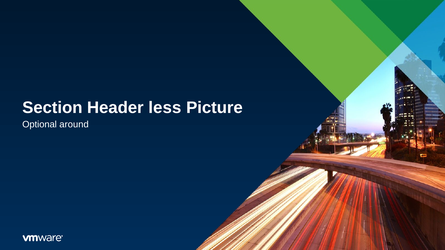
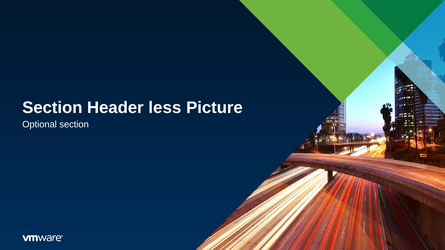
Optional around: around -> section
